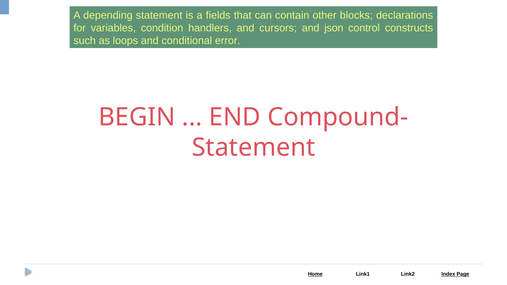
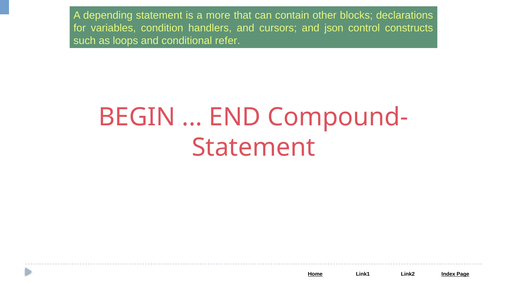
fields: fields -> more
error: error -> refer
